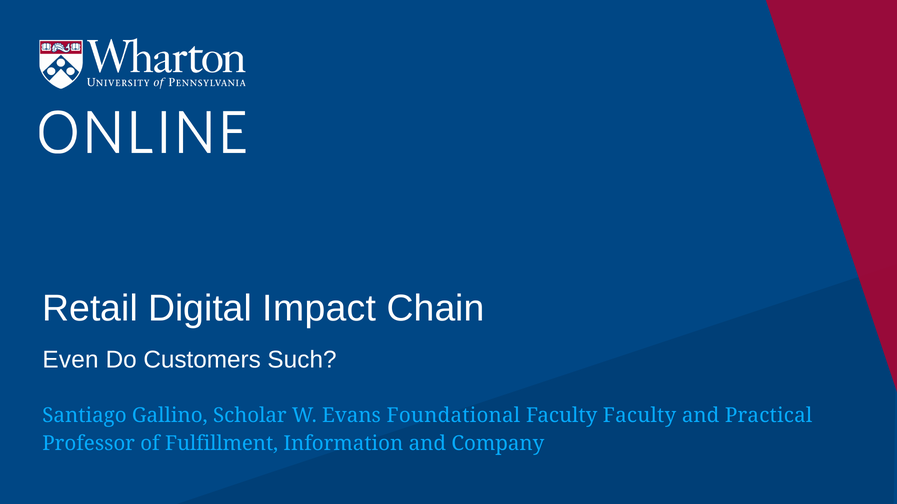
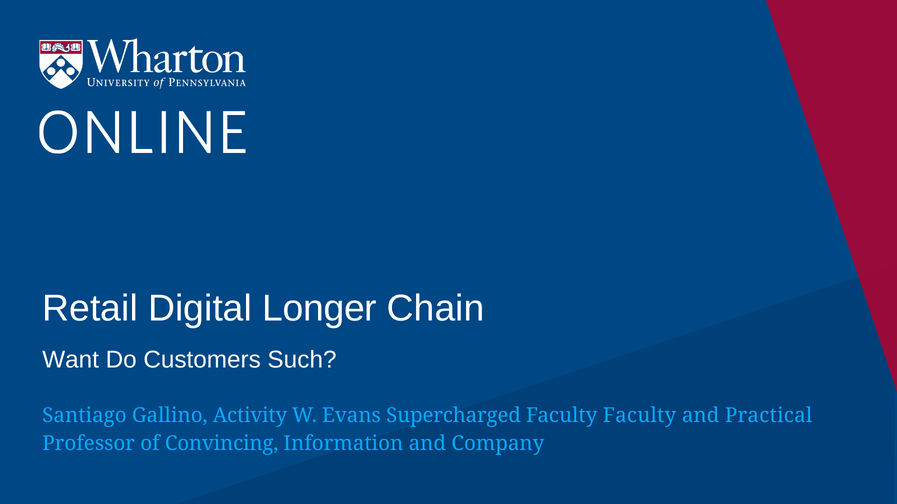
Impact: Impact -> Longer
Even: Even -> Want
Scholar: Scholar -> Activity
Foundational: Foundational -> Supercharged
Fulfillment: Fulfillment -> Convincing
